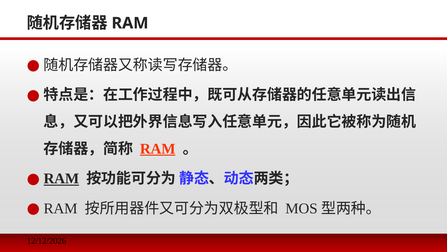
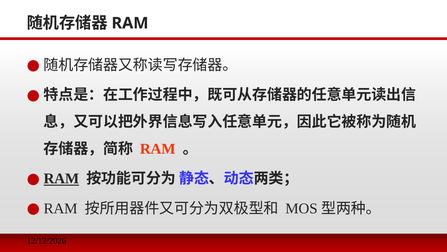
RAM at (158, 148) underline: present -> none
